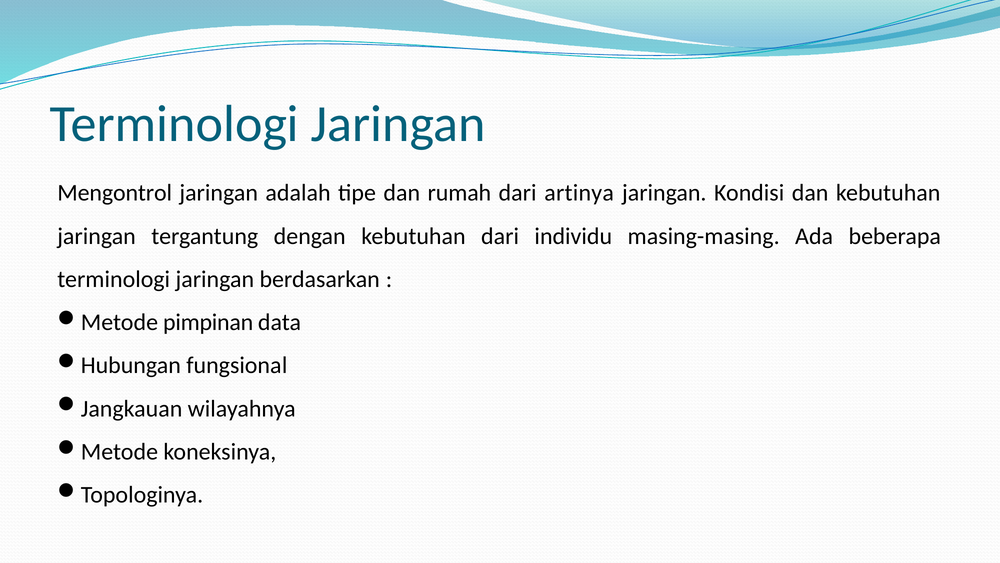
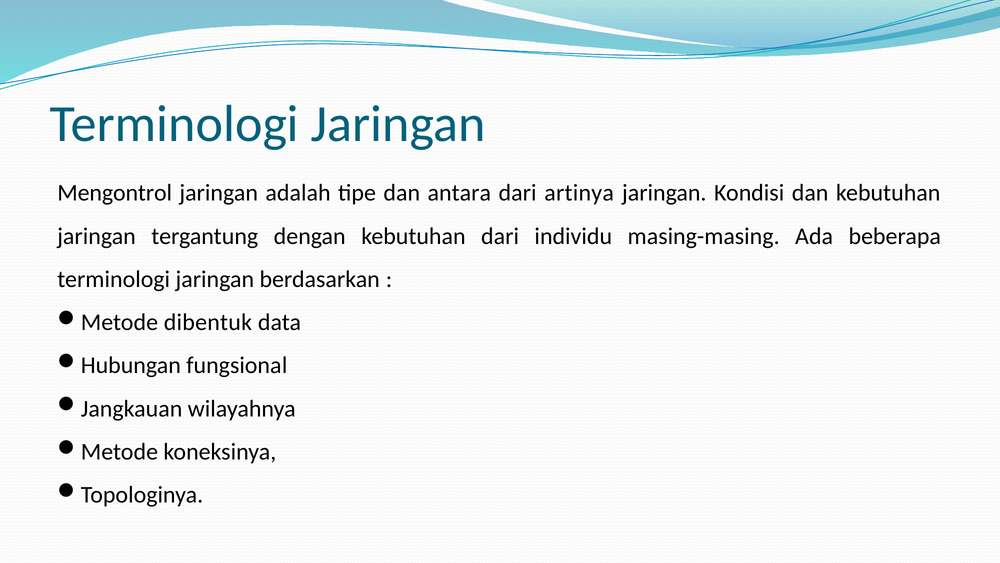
rumah: rumah -> antara
pimpinan: pimpinan -> dibentuk
